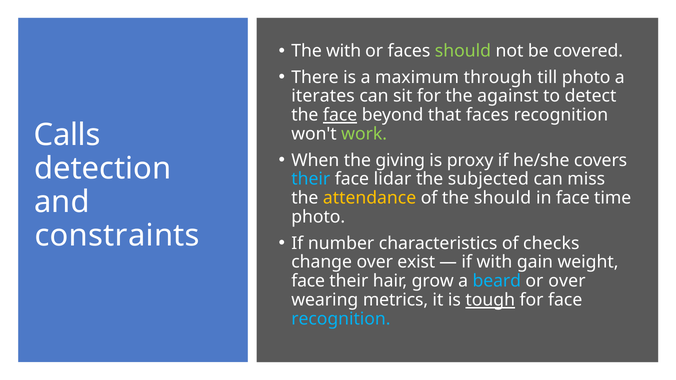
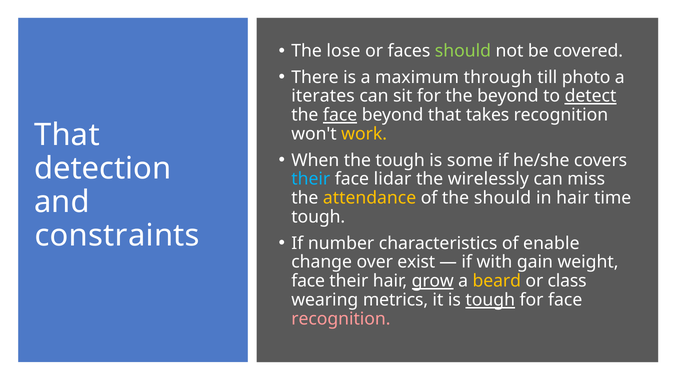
The with: with -> lose
the against: against -> beyond
detect underline: none -> present
that faces: faces -> takes
Calls at (67, 135): Calls -> That
work colour: light green -> yellow
the giving: giving -> tough
proxy: proxy -> some
subjected: subjected -> wirelessly
in face: face -> hair
photo at (318, 217): photo -> tough
checks: checks -> enable
grow underline: none -> present
beard colour: light blue -> yellow
or over: over -> class
recognition at (341, 319) colour: light blue -> pink
